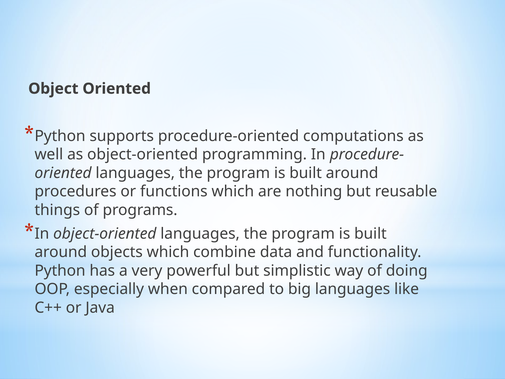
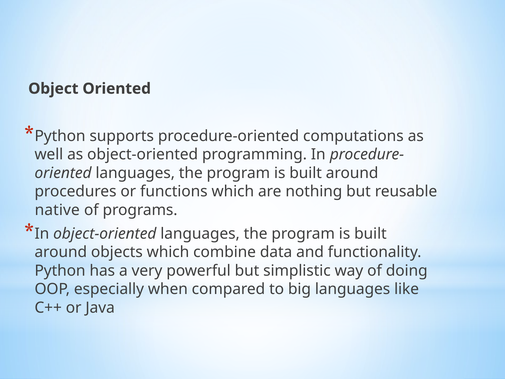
things: things -> native
